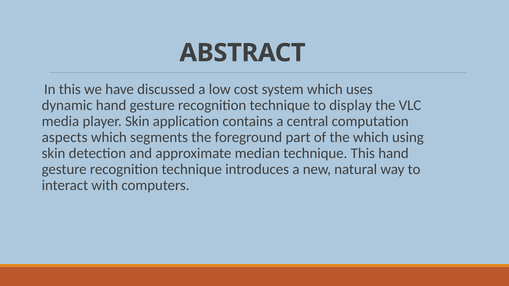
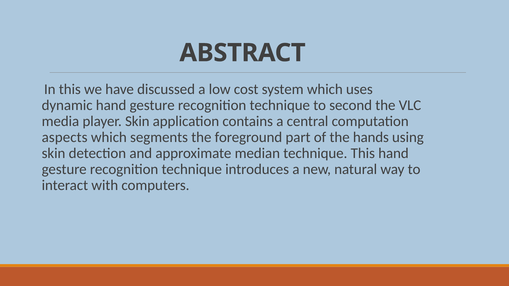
display: display -> second
the which: which -> hands
